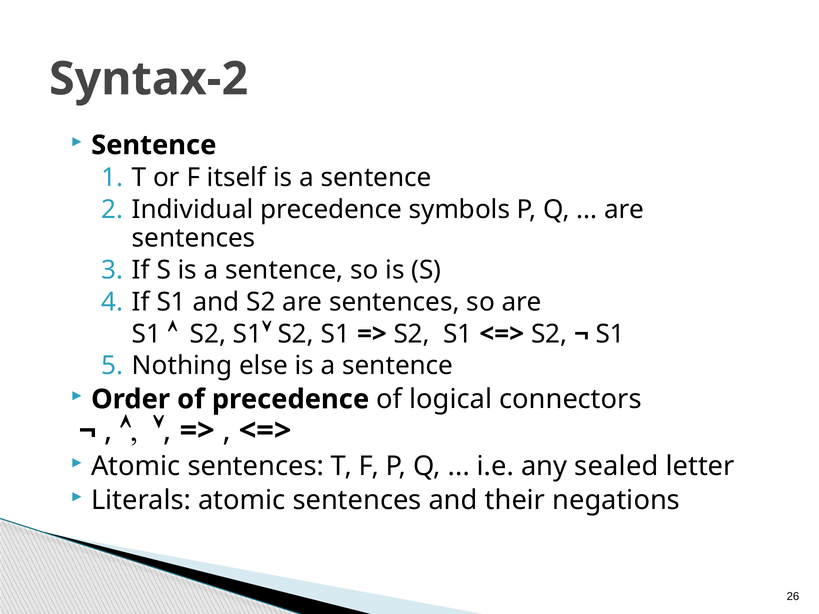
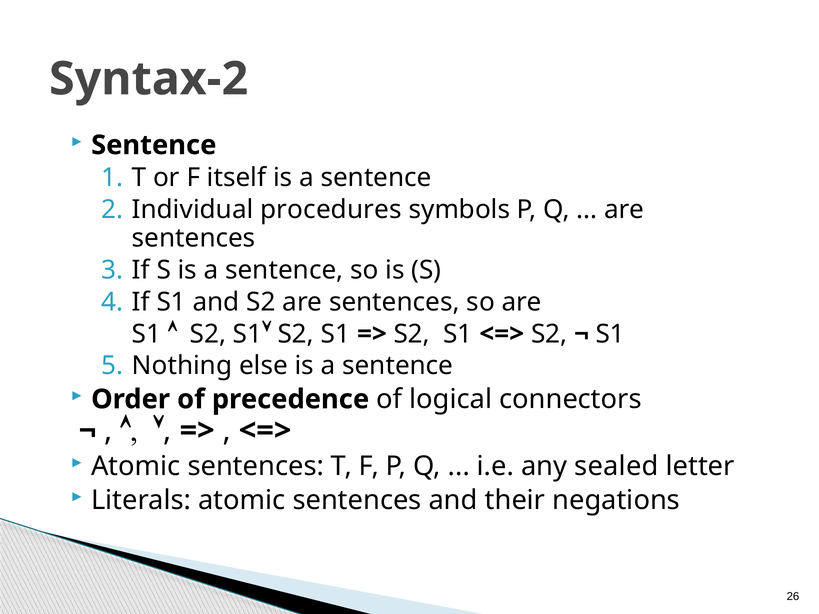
Individual precedence: precedence -> procedures
